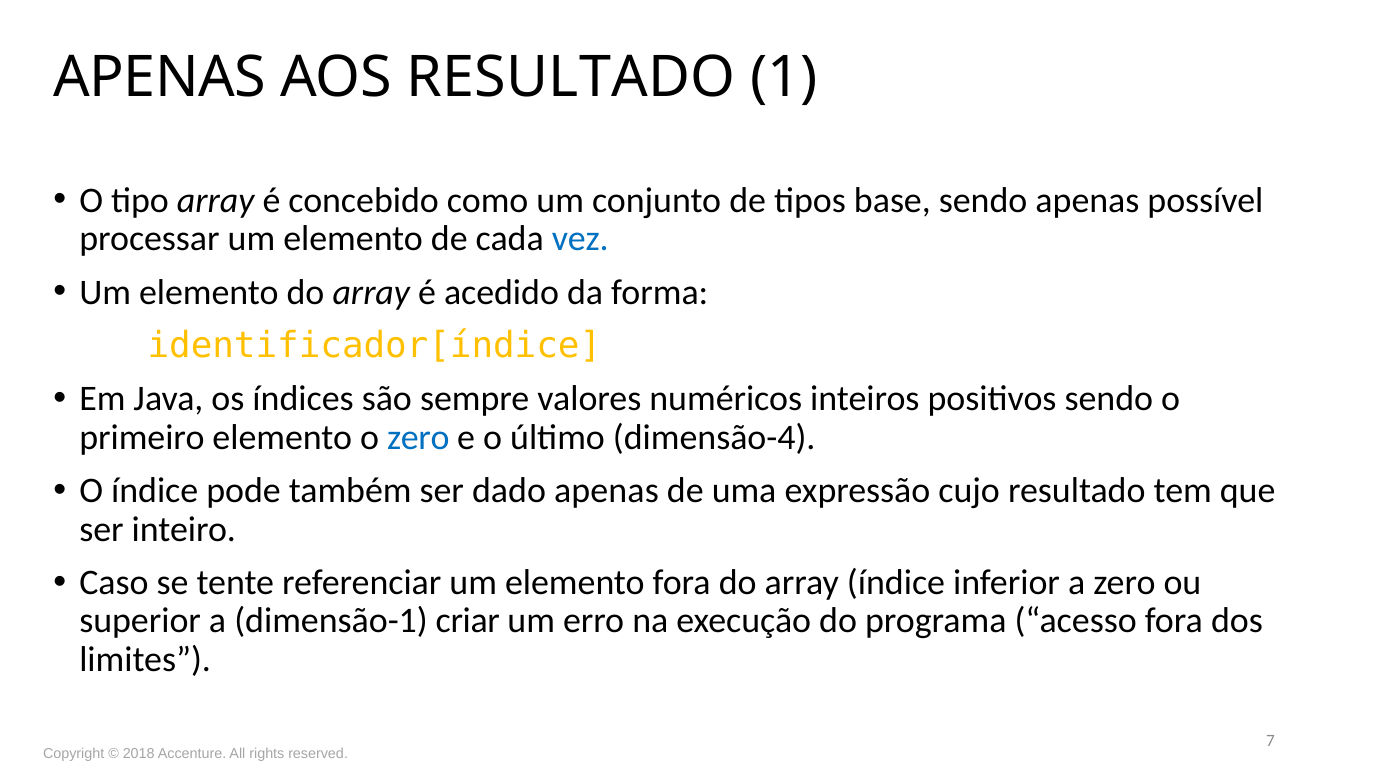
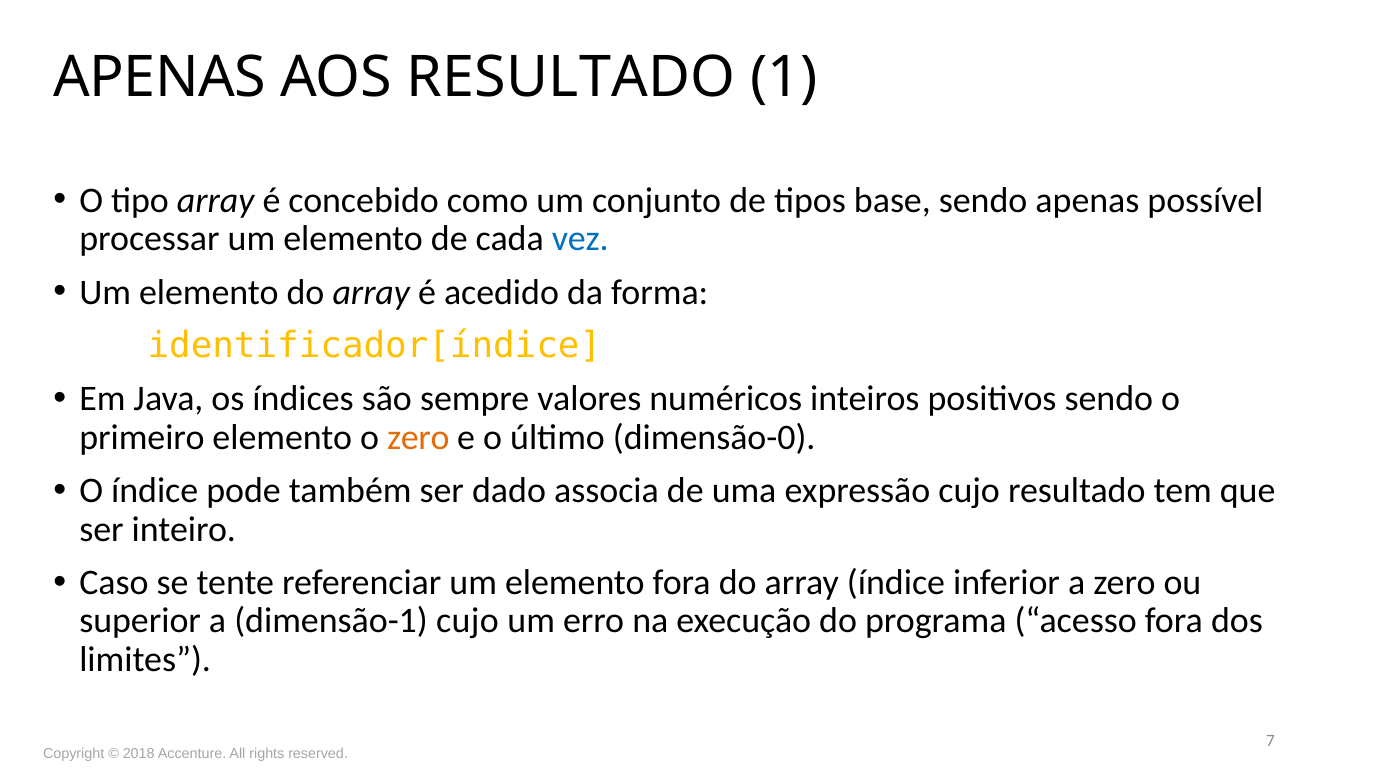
zero at (418, 437) colour: blue -> orange
dimensão-4: dimensão-4 -> dimensão-0
dado apenas: apenas -> associa
dimensão-1 criar: criar -> cujo
